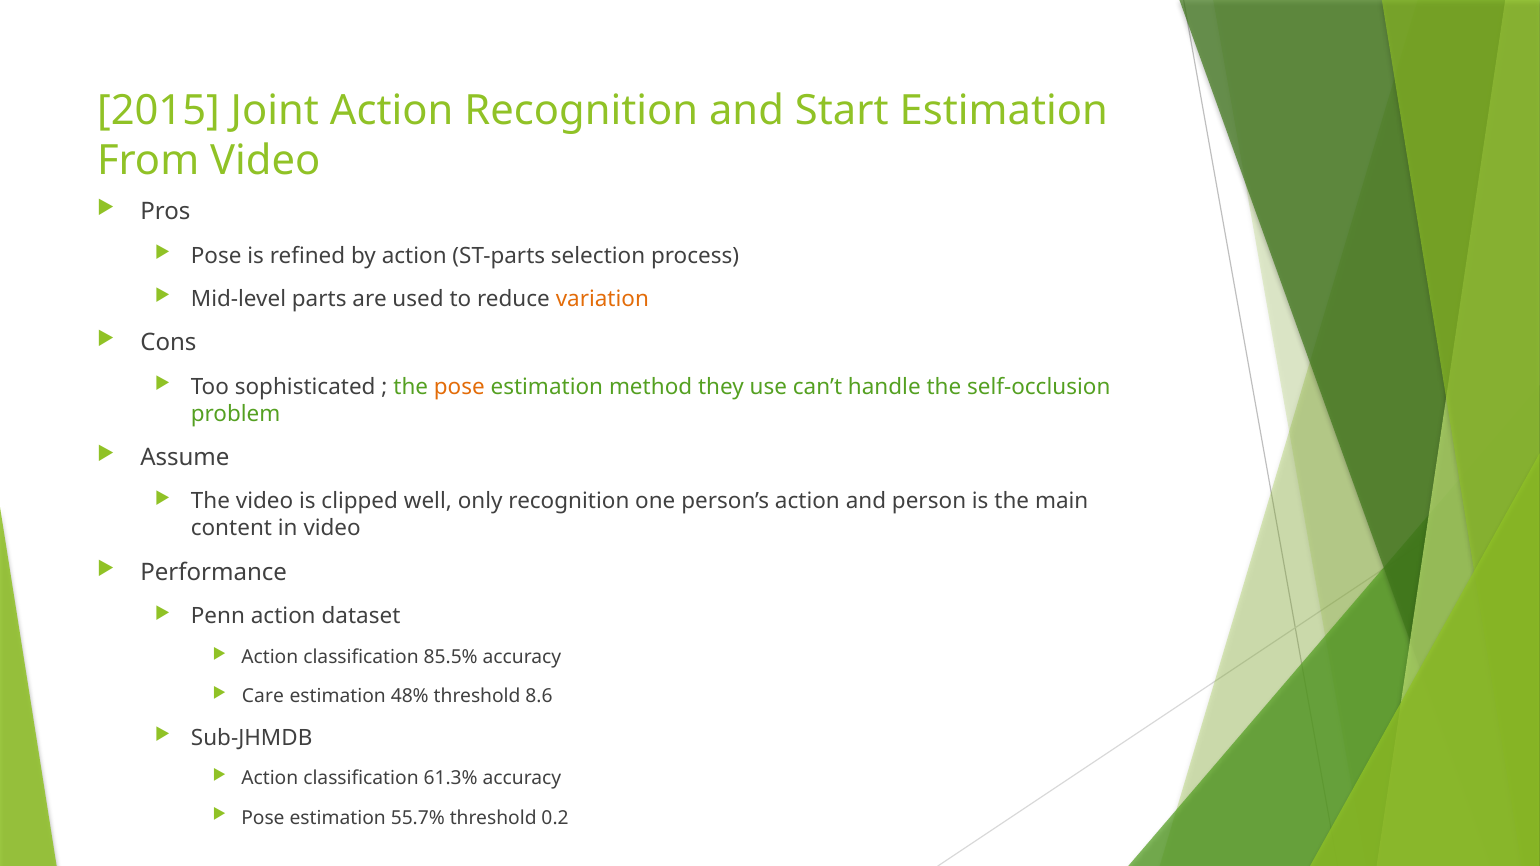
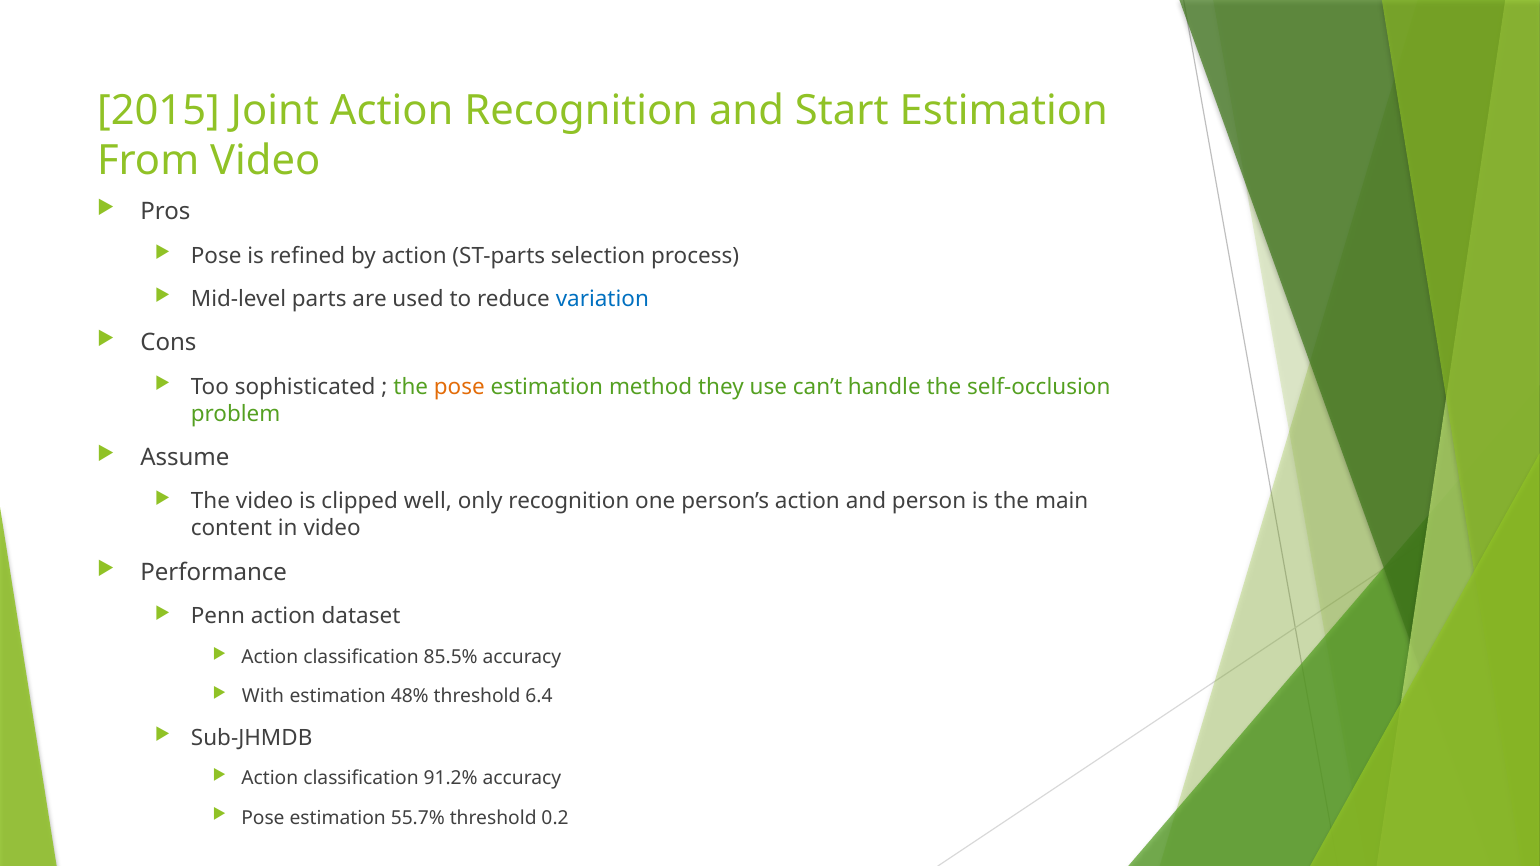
variation colour: orange -> blue
Care: Care -> With
8.6: 8.6 -> 6.4
61.3%: 61.3% -> 91.2%
